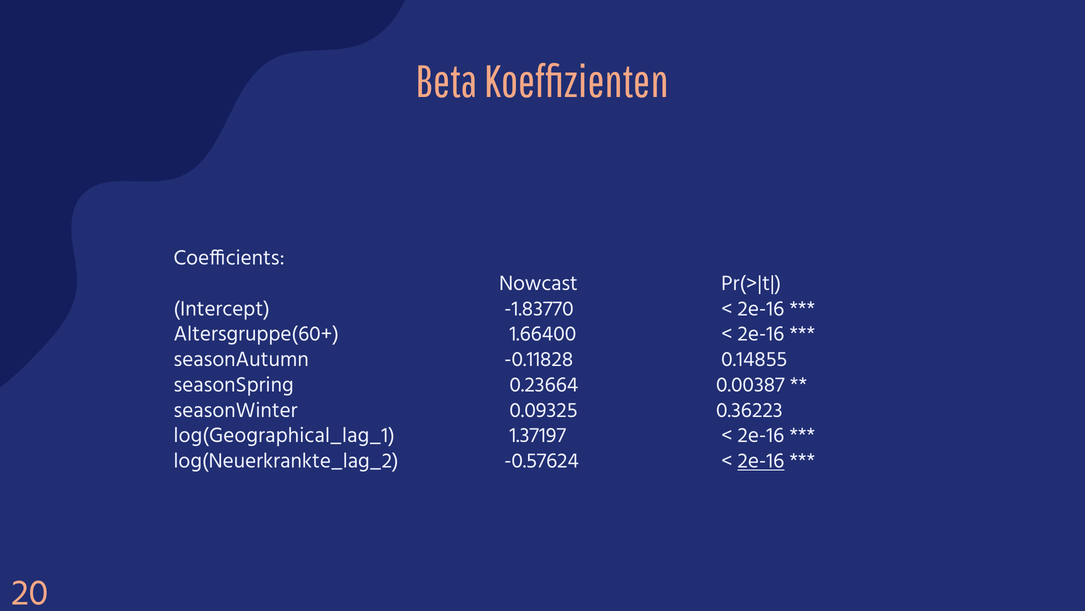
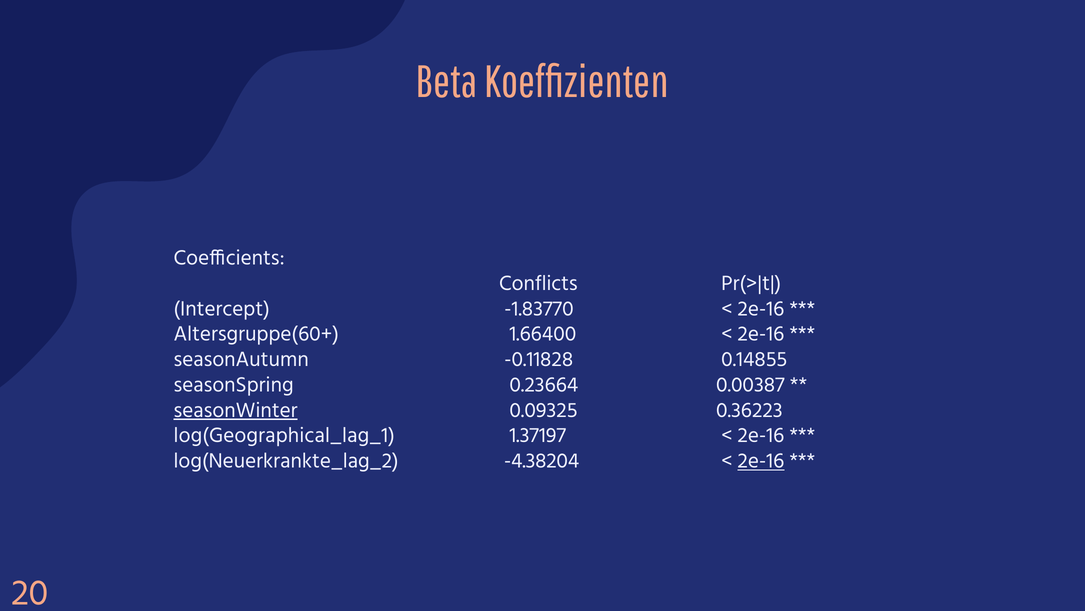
Nowcast: Nowcast -> Conflicts
seasonWinter underline: none -> present
-0.57624: -0.57624 -> -4.38204
